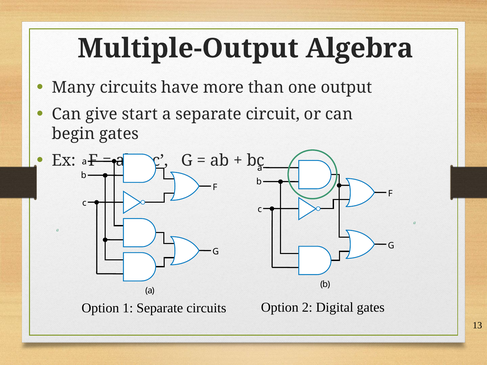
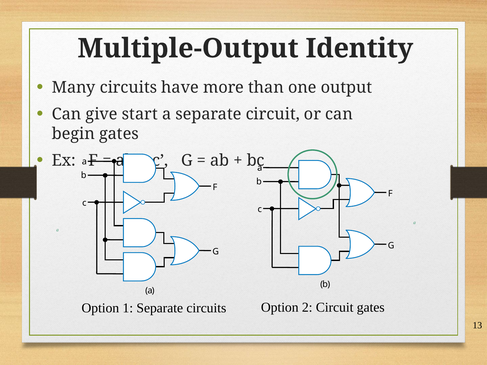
Algebra: Algebra -> Identity
2 Digital: Digital -> Circuit
